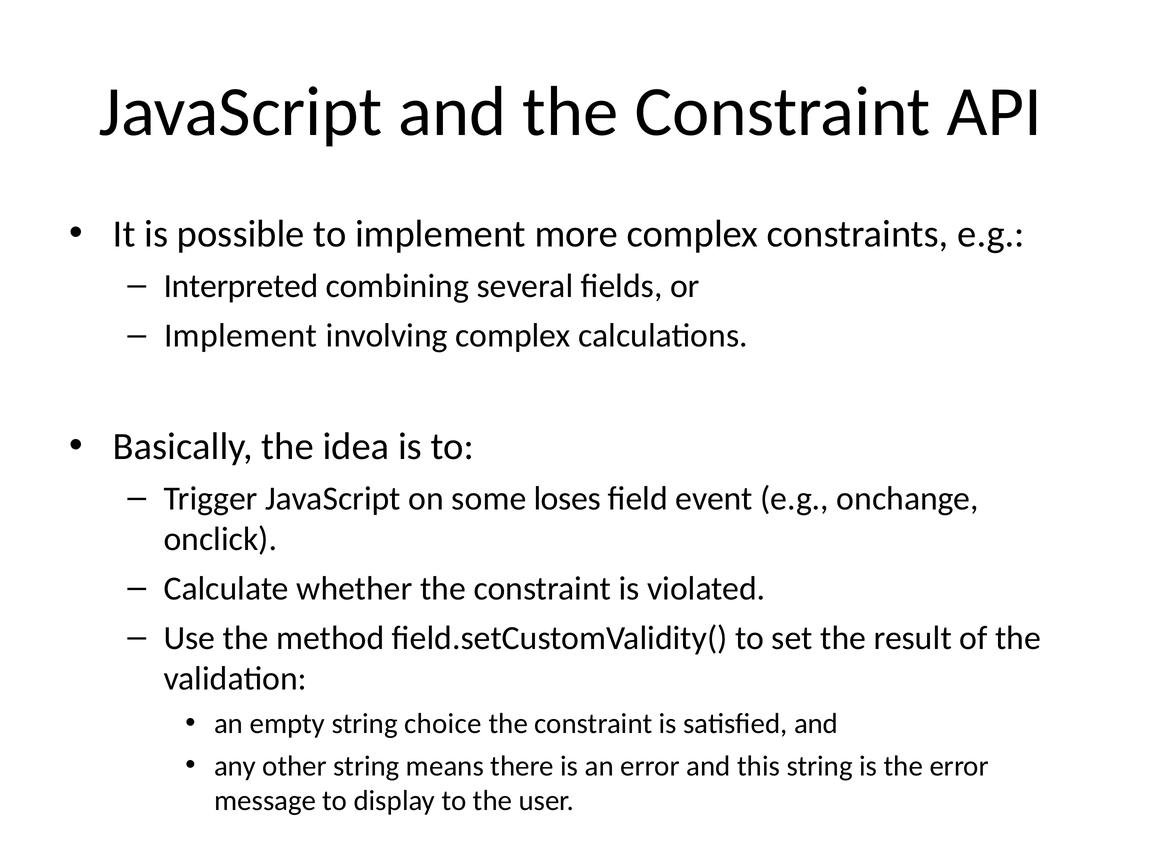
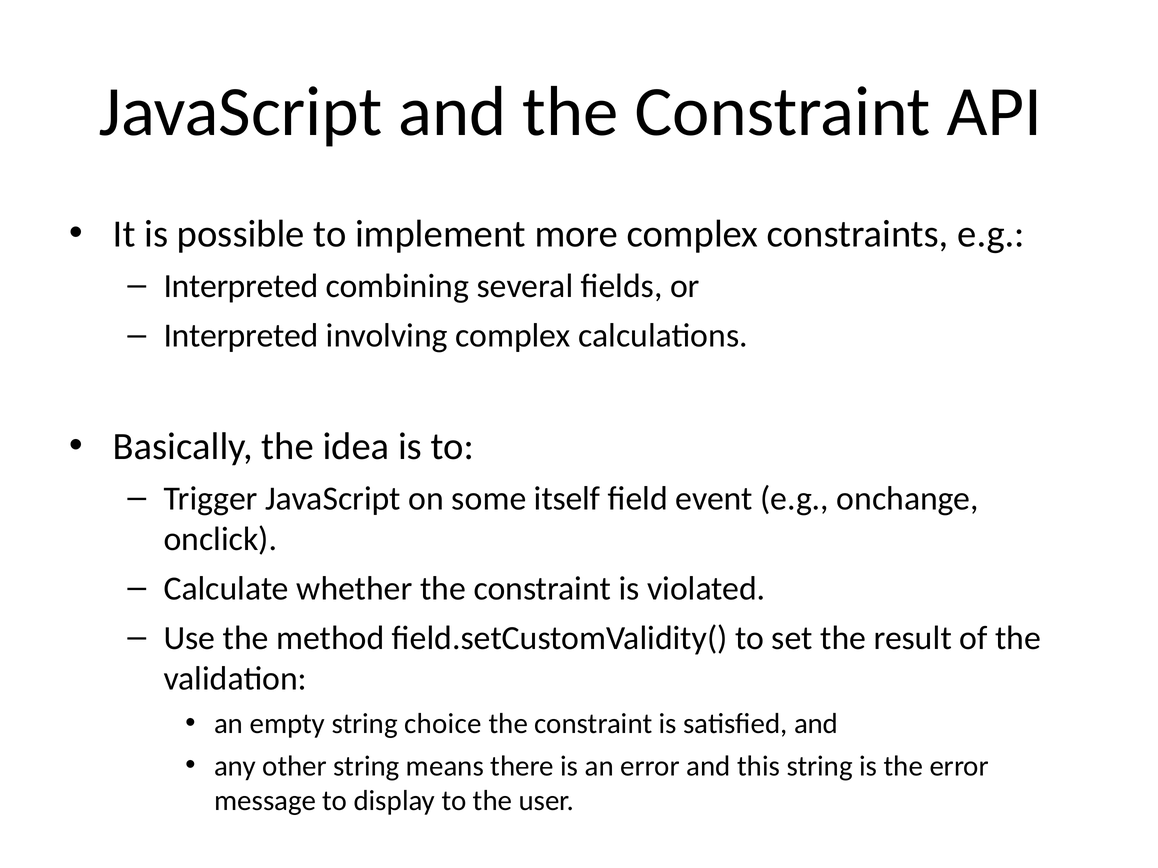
Implement at (241, 336): Implement -> Interpreted
loses: loses -> itself
